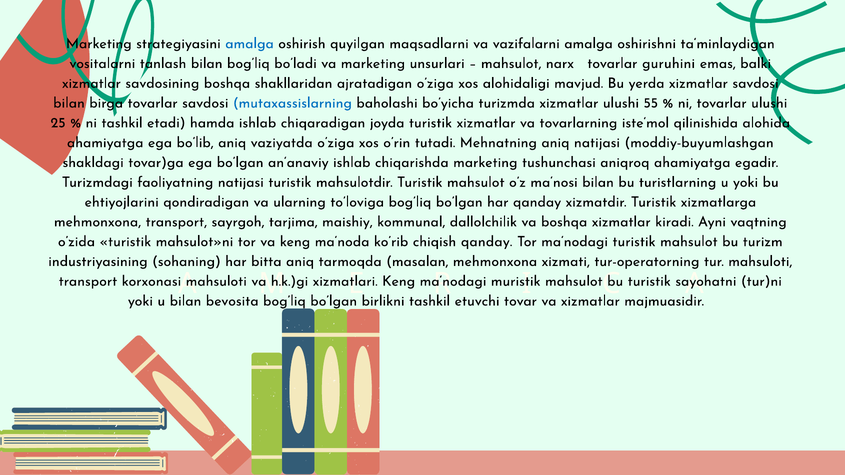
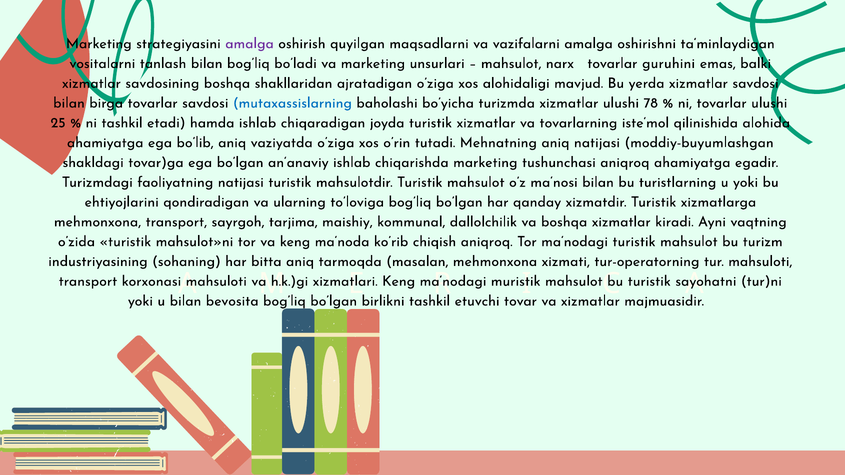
amalga at (250, 44) colour: blue -> purple
55: 55 -> 78
chiqish qanday: qanday -> aniqroq
